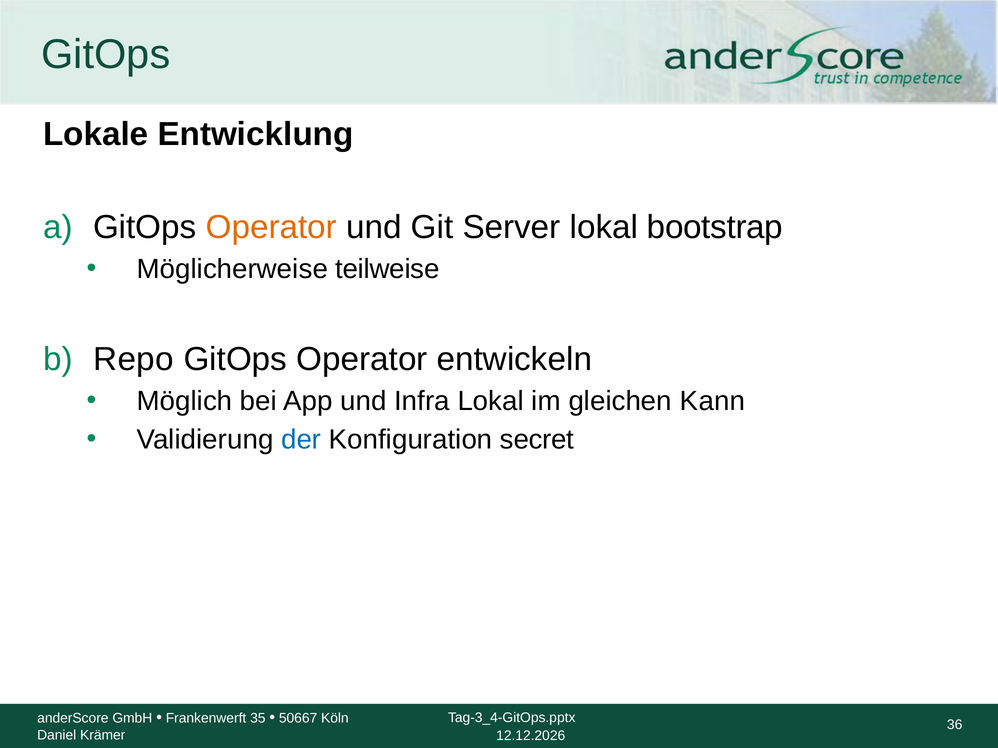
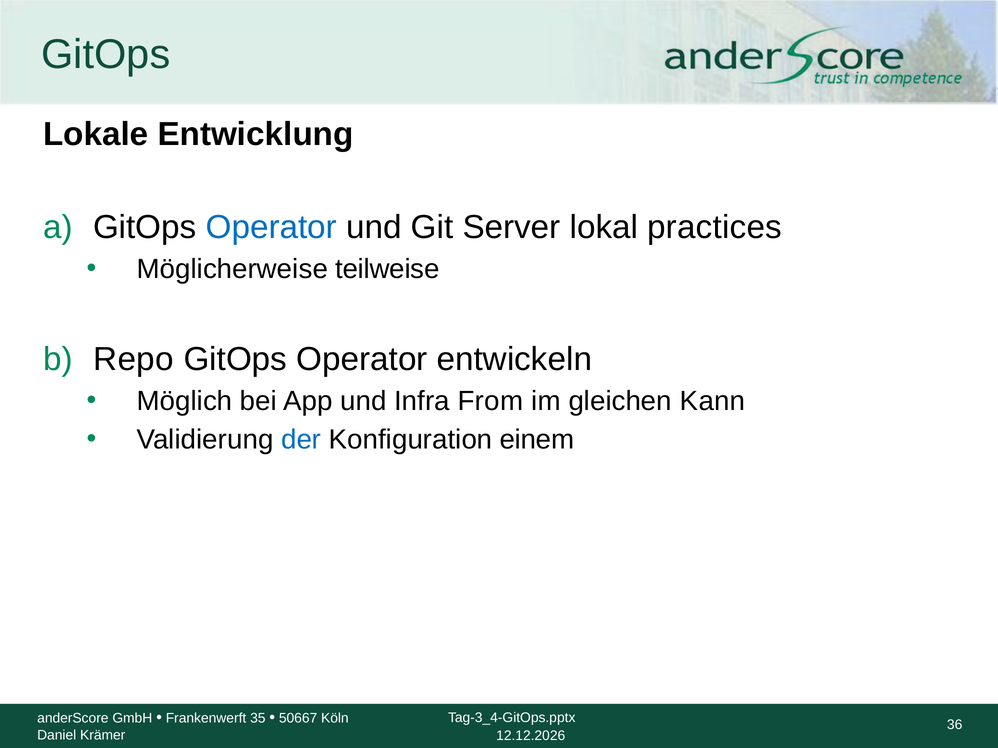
Operator at (271, 228) colour: orange -> blue
bootstrap: bootstrap -> practices
Infra Lokal: Lokal -> From
secret: secret -> einem
